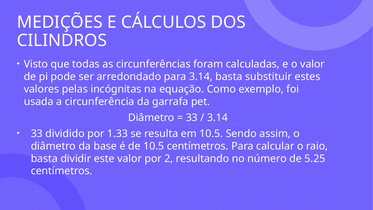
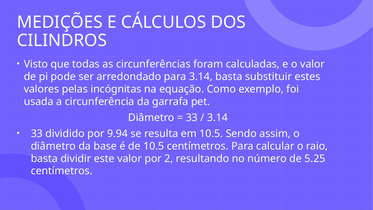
1.33: 1.33 -> 9.94
